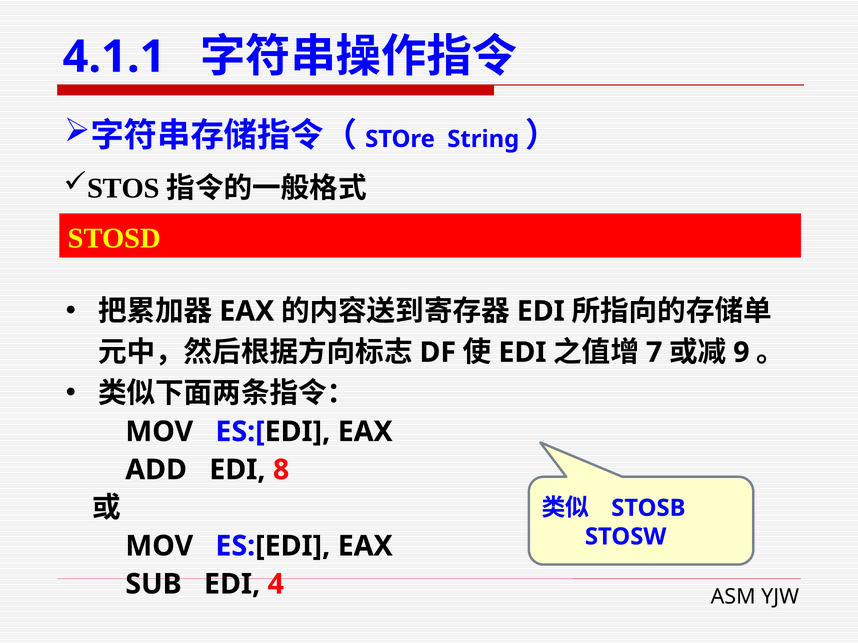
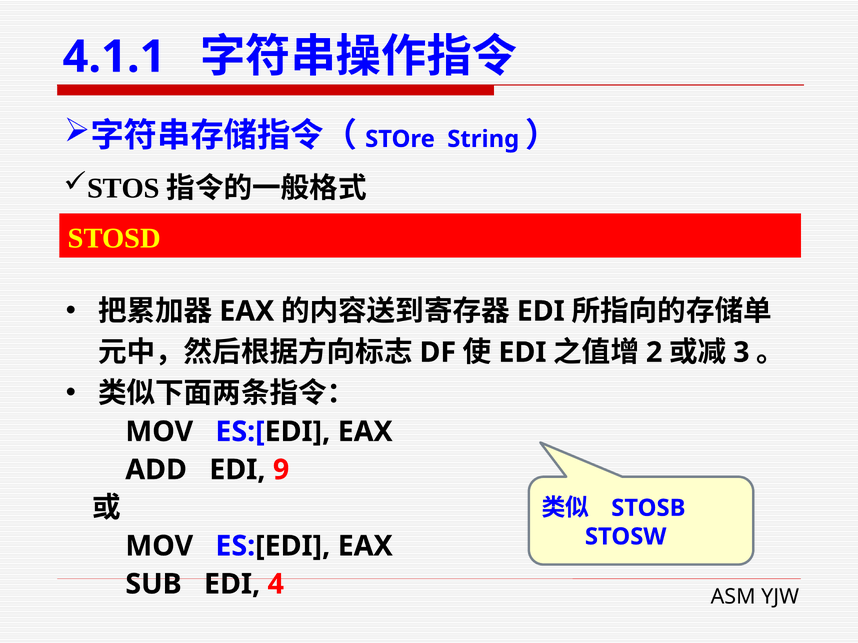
7: 7 -> 2
9: 9 -> 3
8: 8 -> 9
